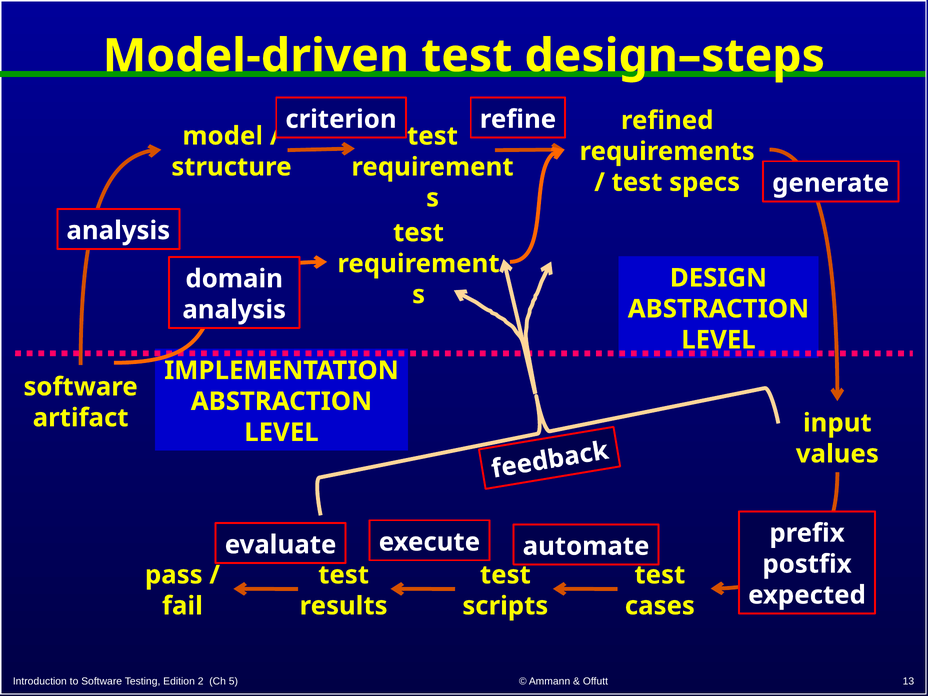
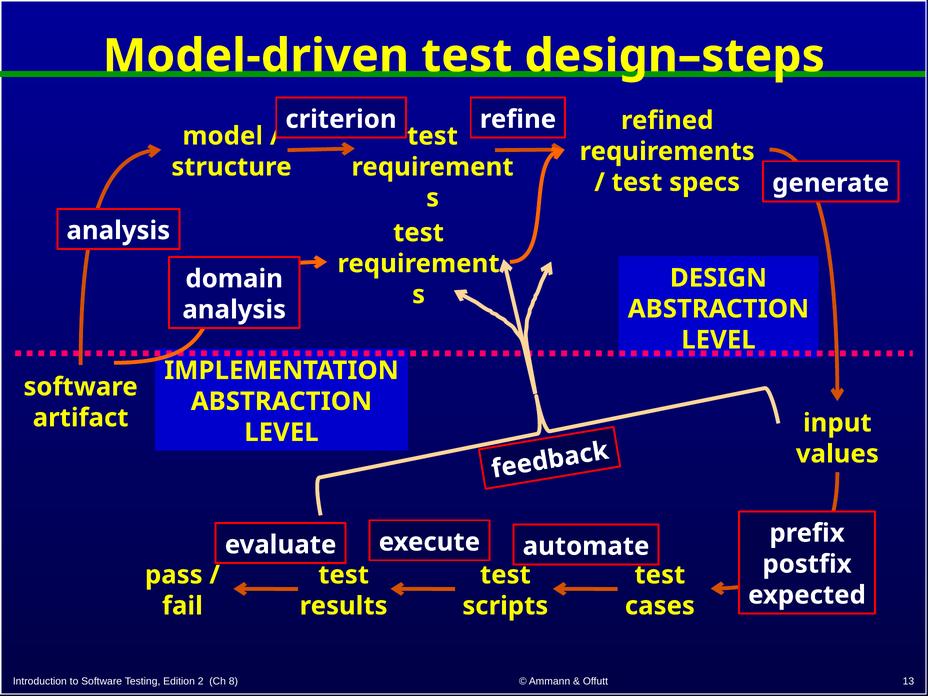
5: 5 -> 8
